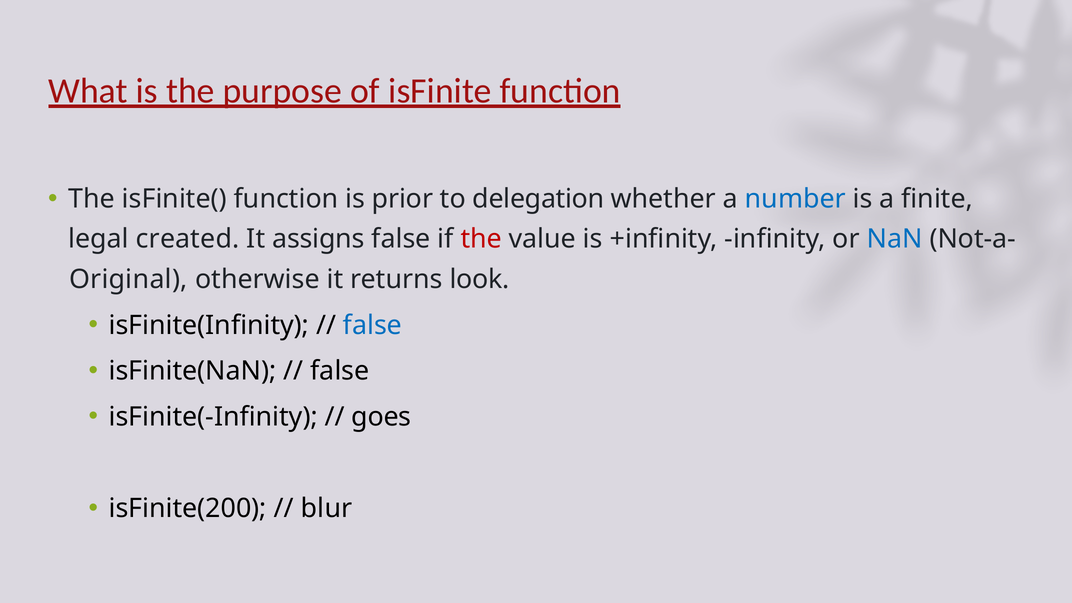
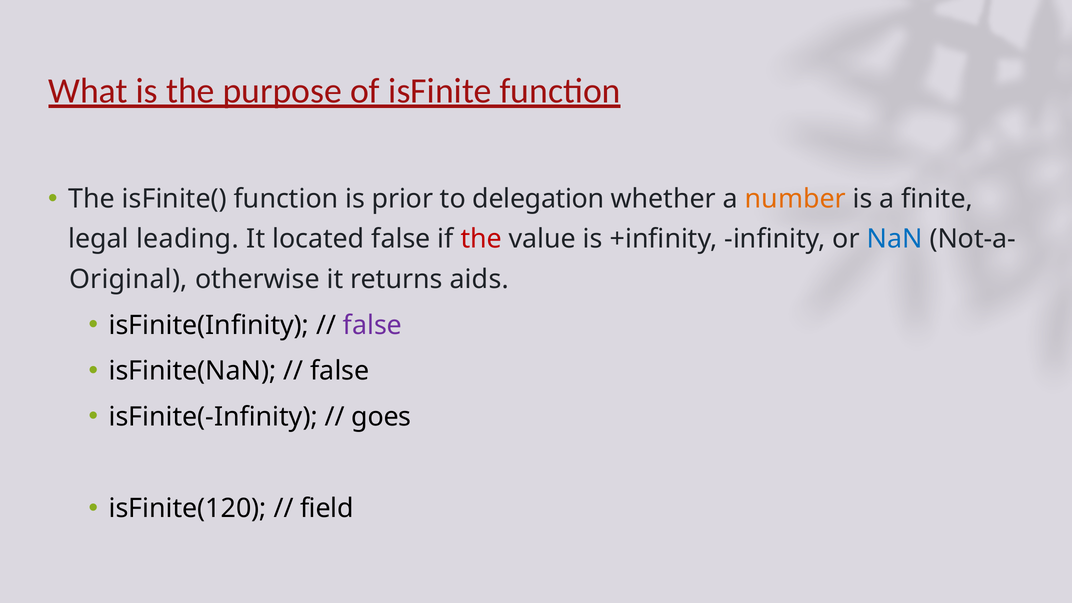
number colour: blue -> orange
created: created -> leading
assigns: assigns -> located
look: look -> aids
false at (373, 325) colour: blue -> purple
isFinite(200: isFinite(200 -> isFinite(120
blur: blur -> field
